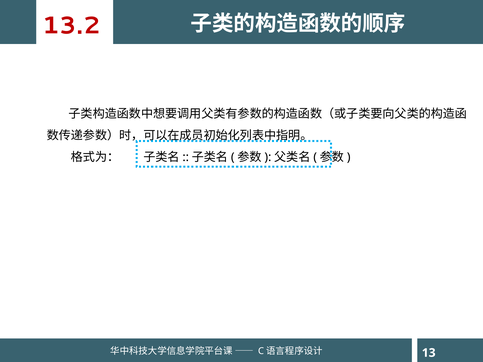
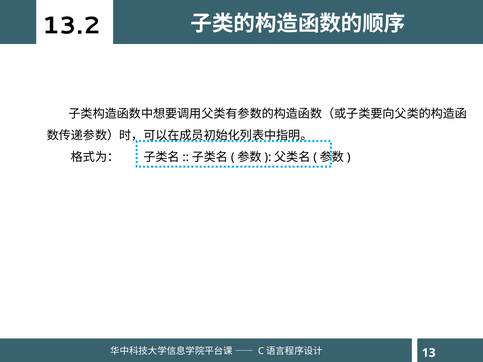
13.2 colour: red -> black
